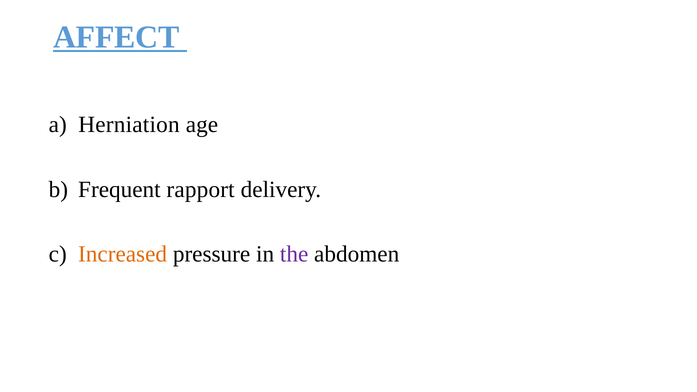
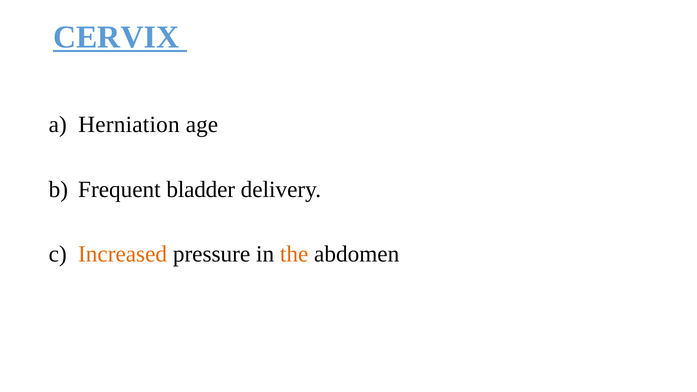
AFFECT: AFFECT -> CERVIX
rapport: rapport -> bladder
the colour: purple -> orange
